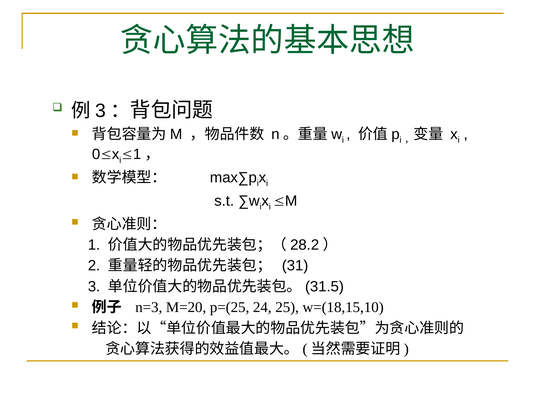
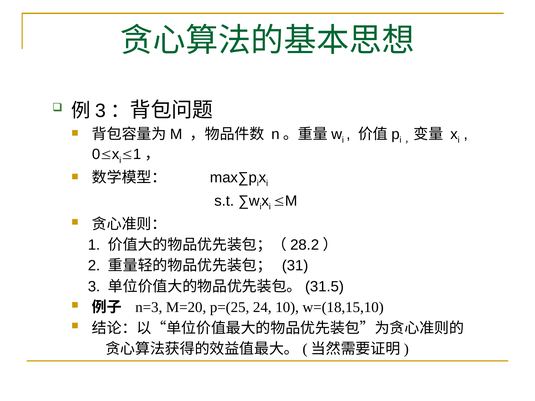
25: 25 -> 10
